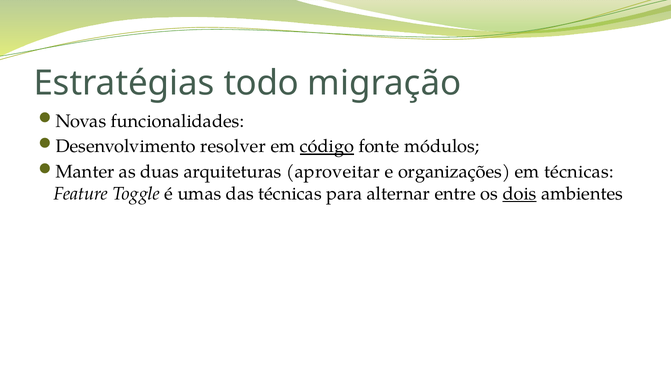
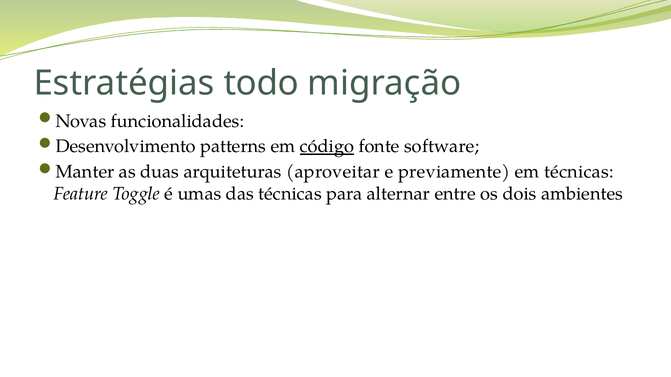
resolver: resolver -> patterns
módulos: módulos -> software
organizações: organizações -> previamente
dois underline: present -> none
